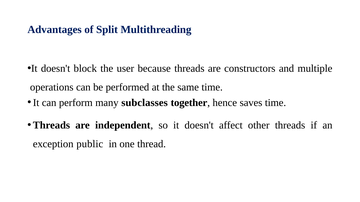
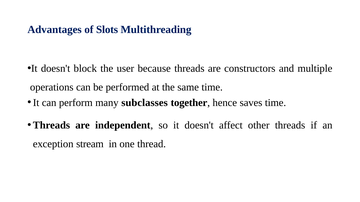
Split: Split -> Slots
public: public -> stream
